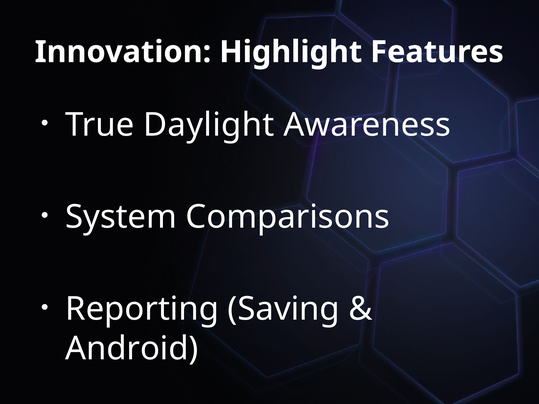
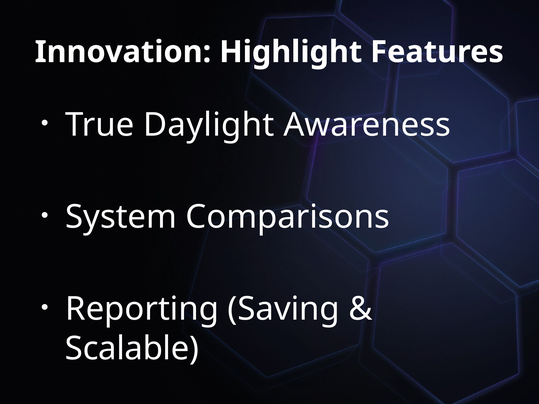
Android: Android -> Scalable
